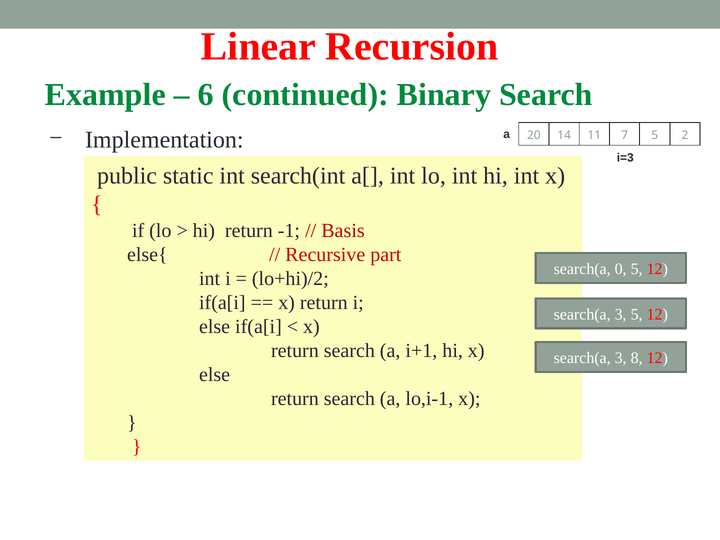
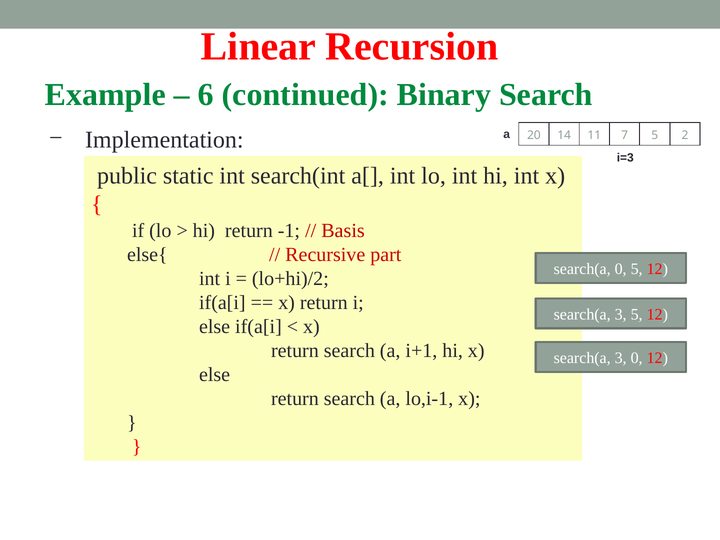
3 8: 8 -> 0
